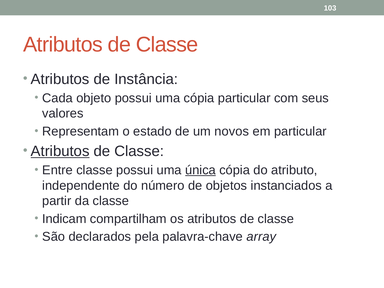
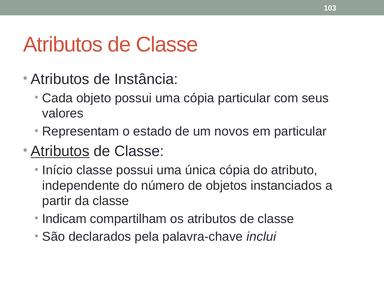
Entre: Entre -> Início
única underline: present -> none
array: array -> inclui
